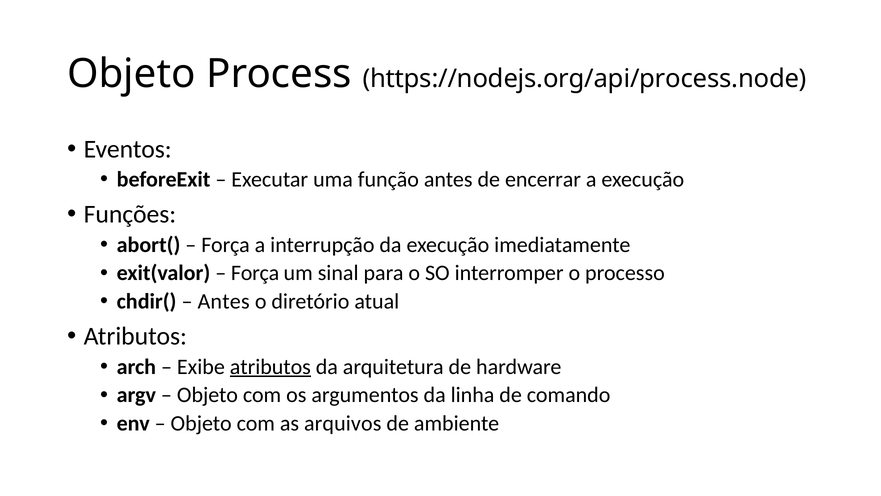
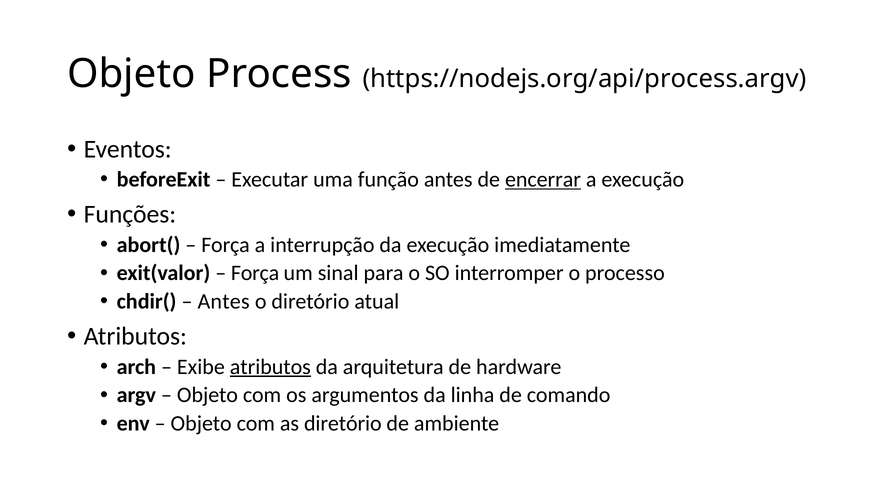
https://nodejs.org/api/process.node: https://nodejs.org/api/process.node -> https://nodejs.org/api/process.argv
encerrar underline: none -> present
as arquivos: arquivos -> diretório
